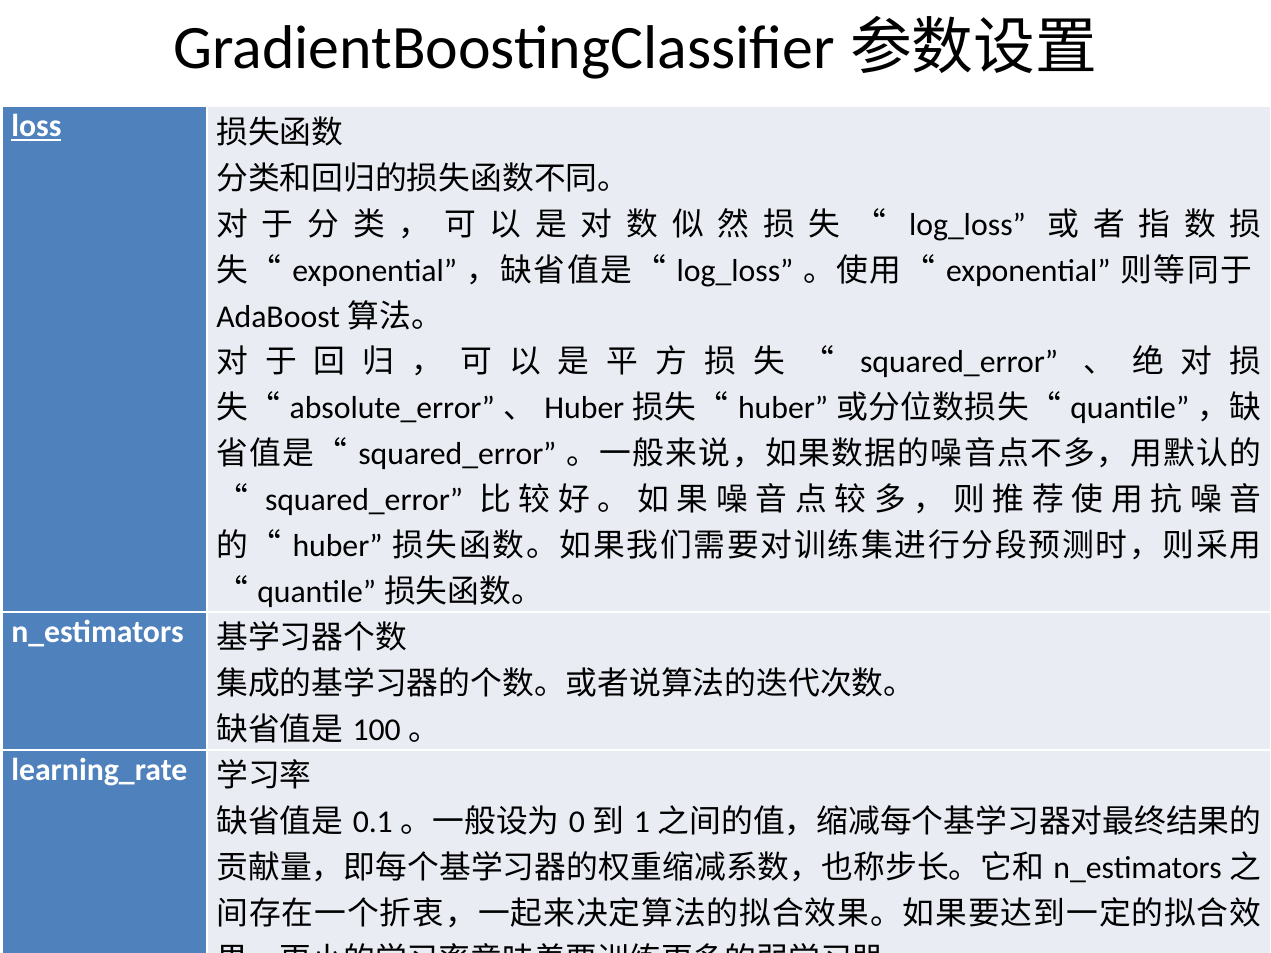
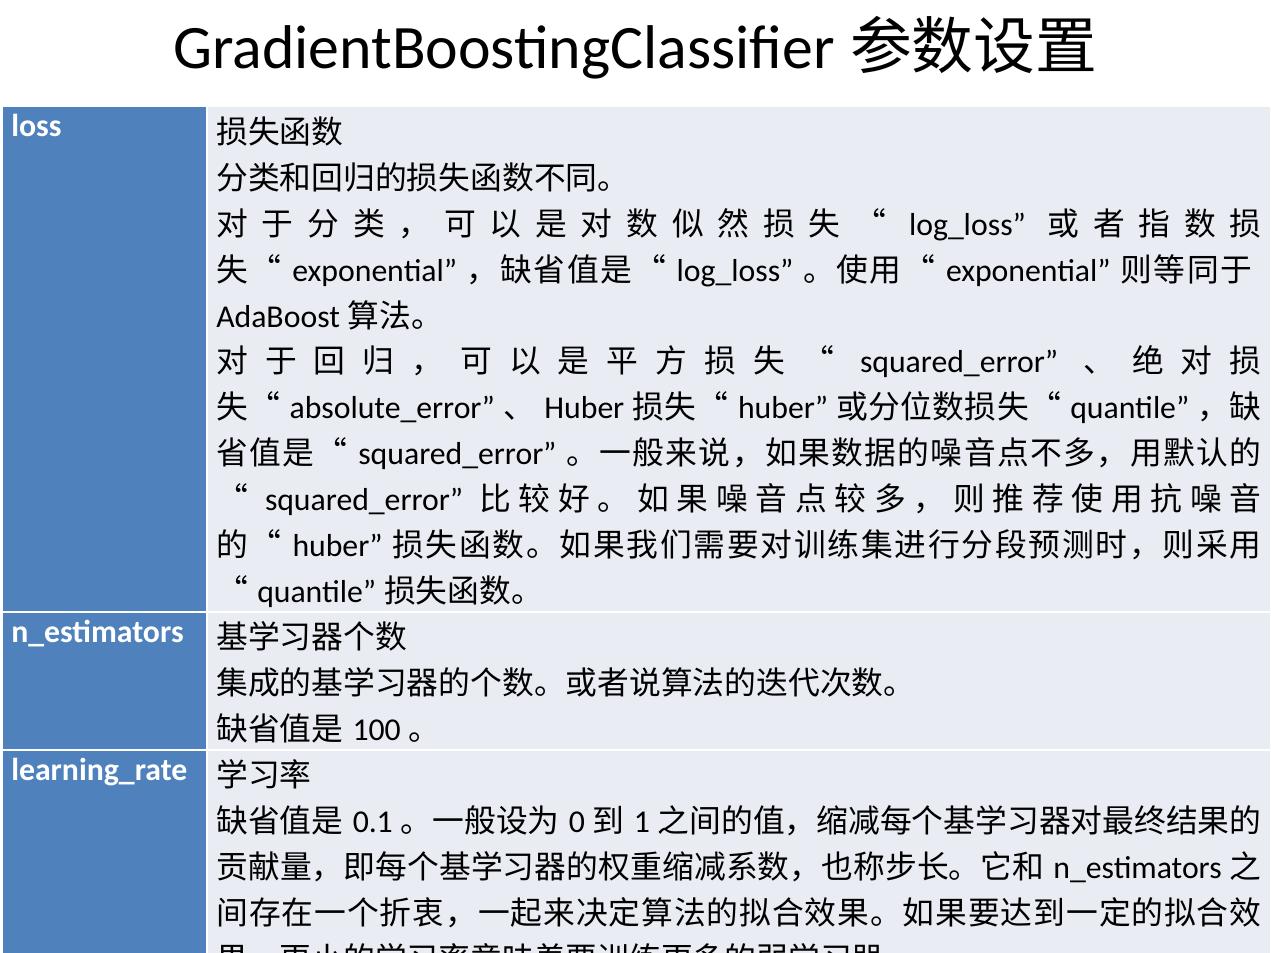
loss underline: present -> none
